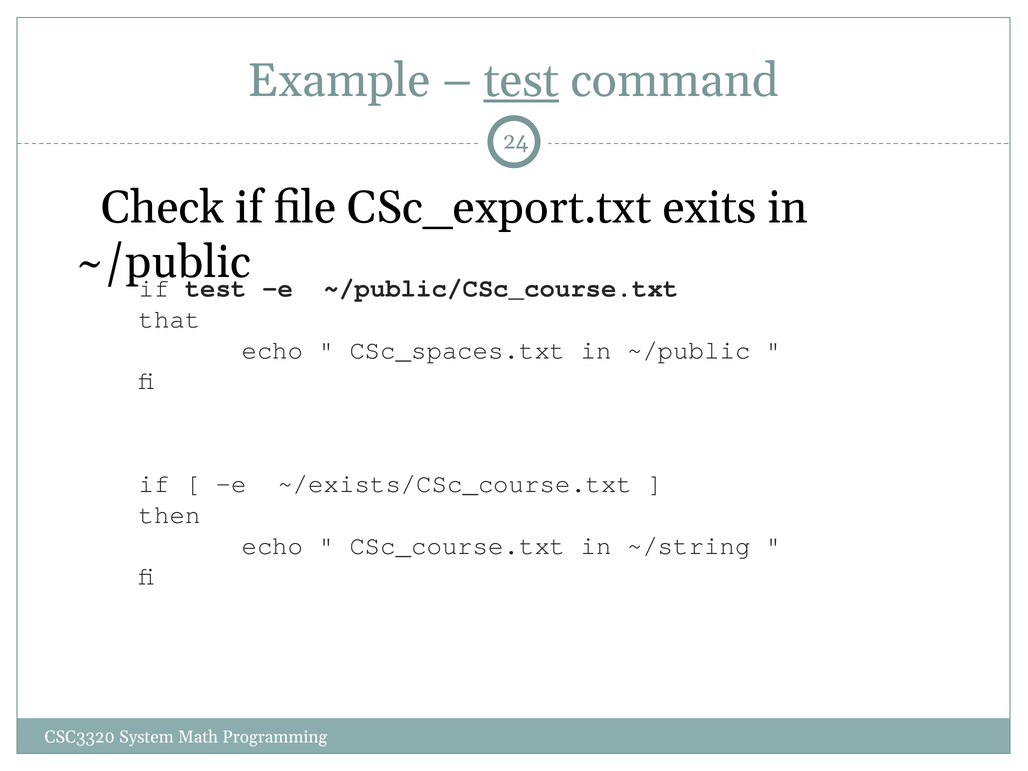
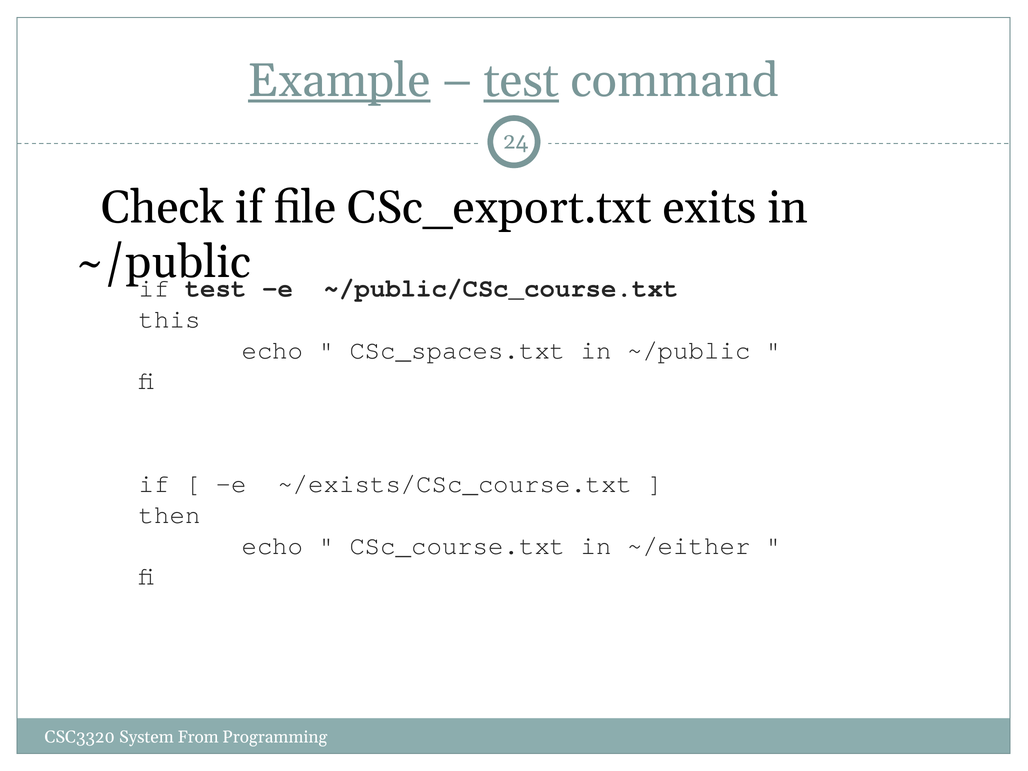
Example underline: none -> present
that: that -> this
~/string: ~/string -> ~/either
Math: Math -> From
